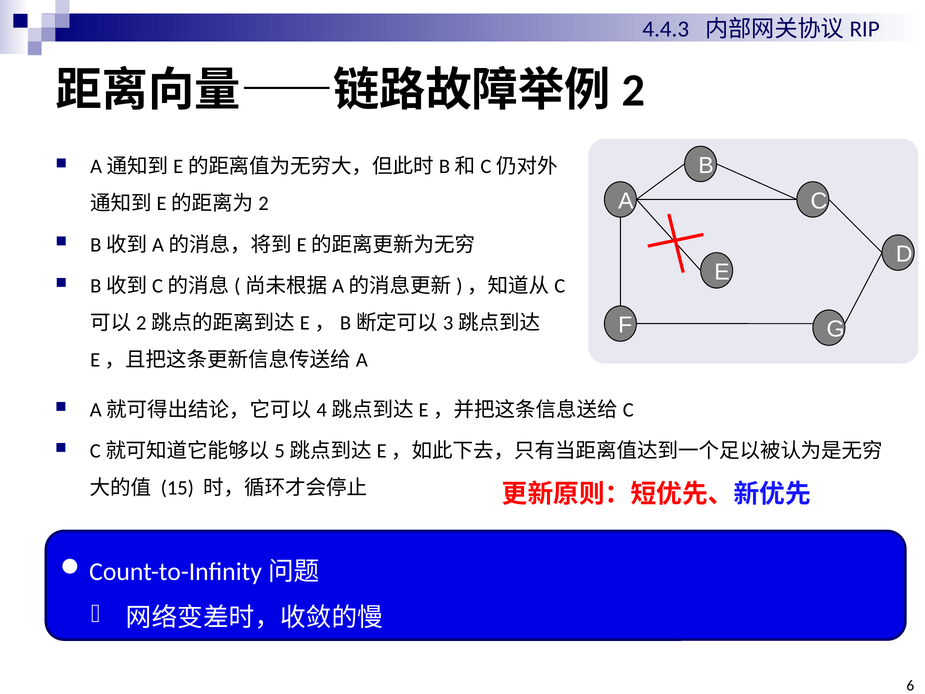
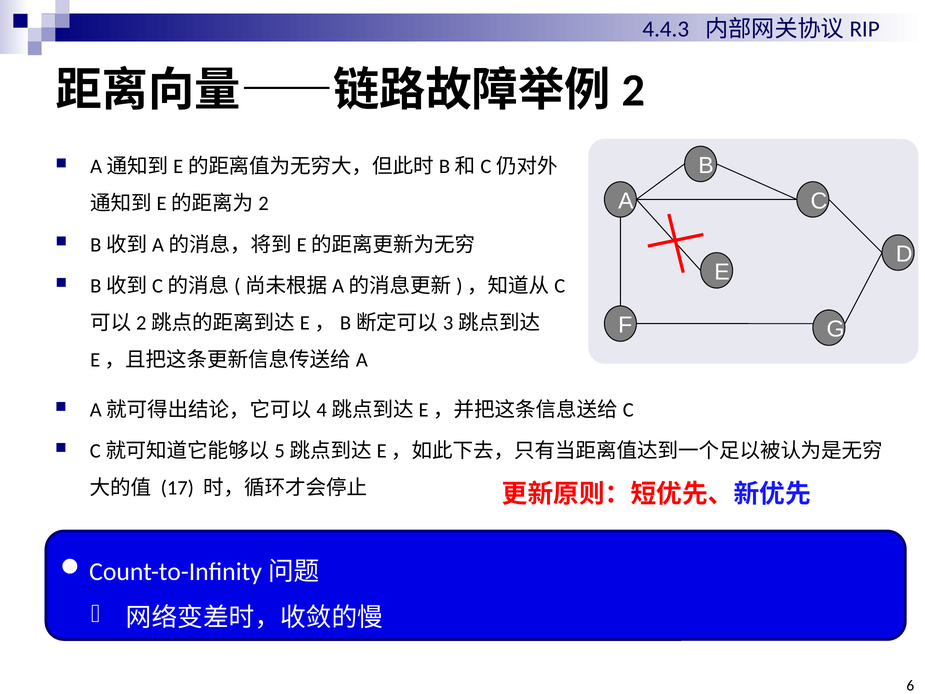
15: 15 -> 17
